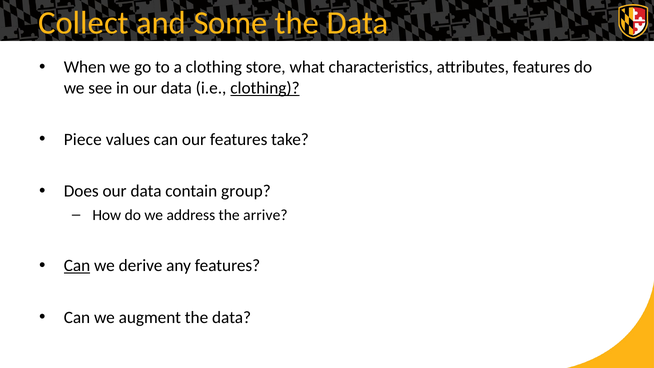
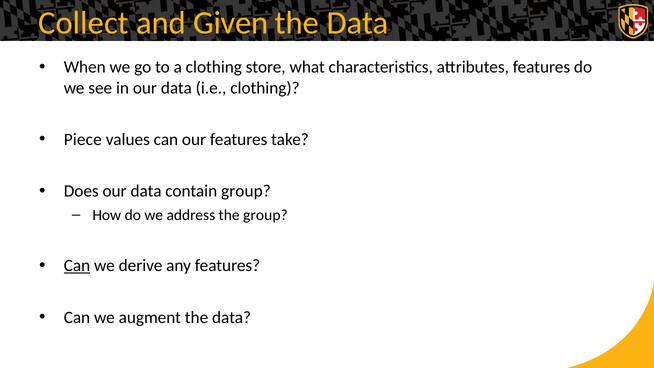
Some: Some -> Given
clothing at (265, 88) underline: present -> none
the arrive: arrive -> group
